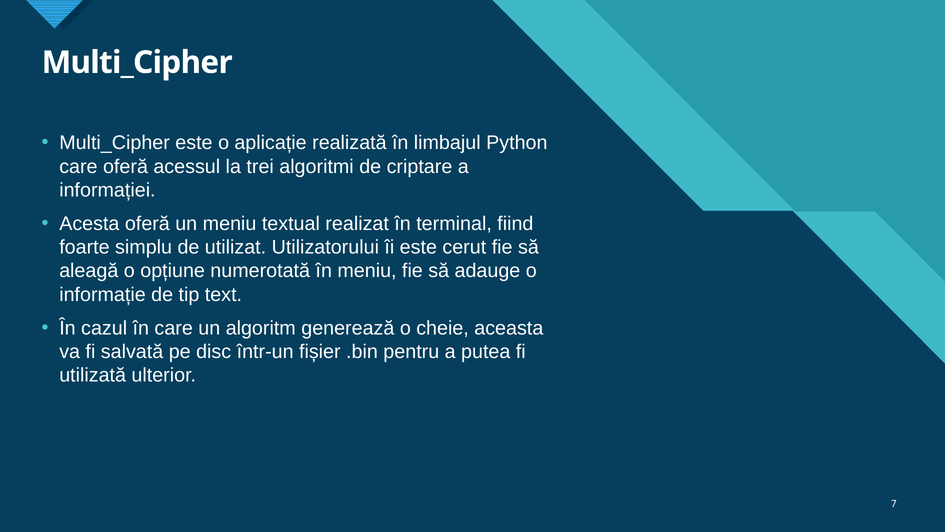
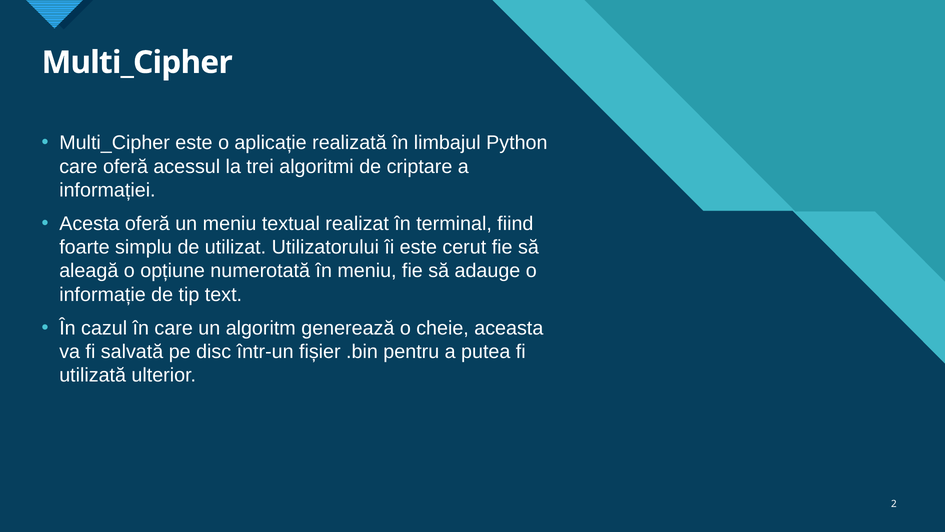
7: 7 -> 2
